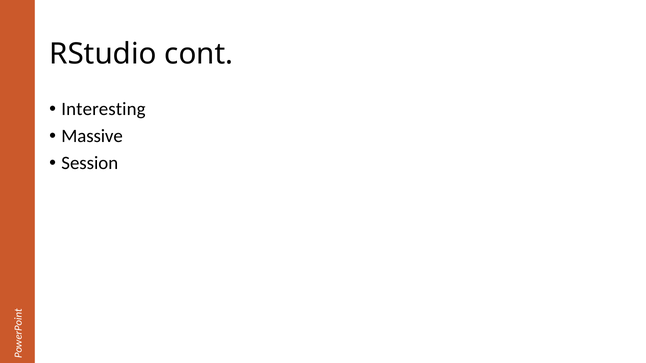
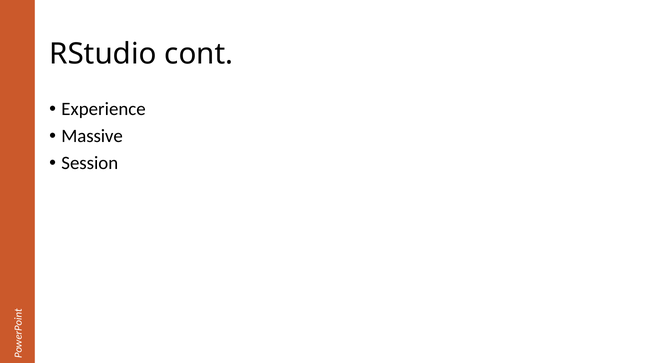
Interesting: Interesting -> Experience
